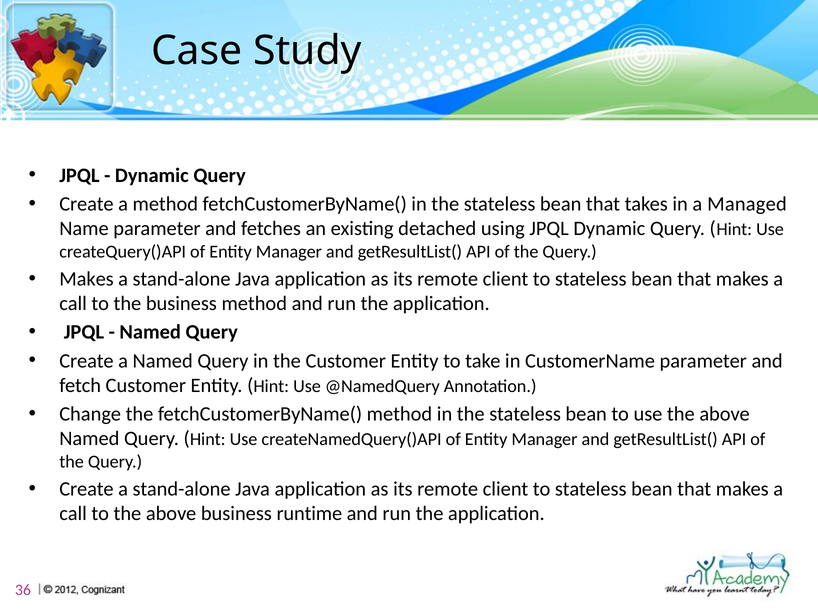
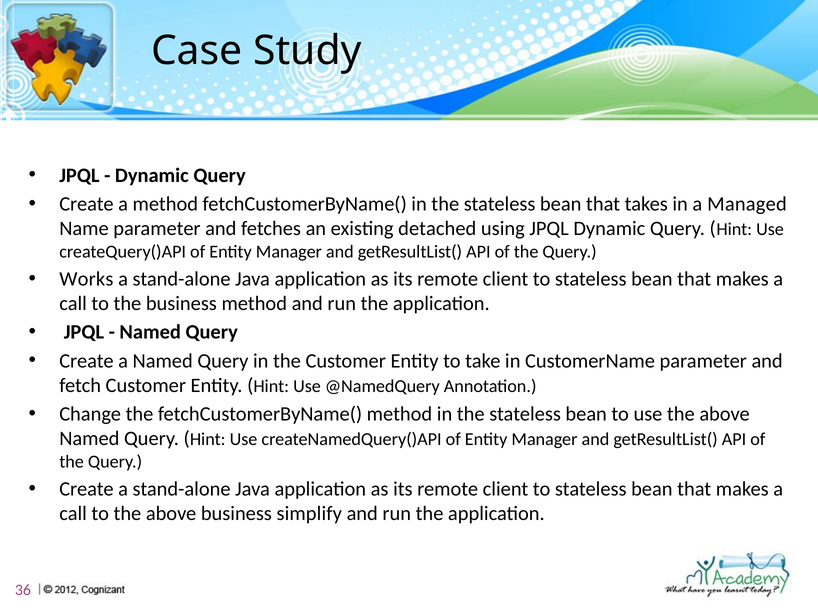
Makes at (87, 279): Makes -> Works
runtime: runtime -> simplify
